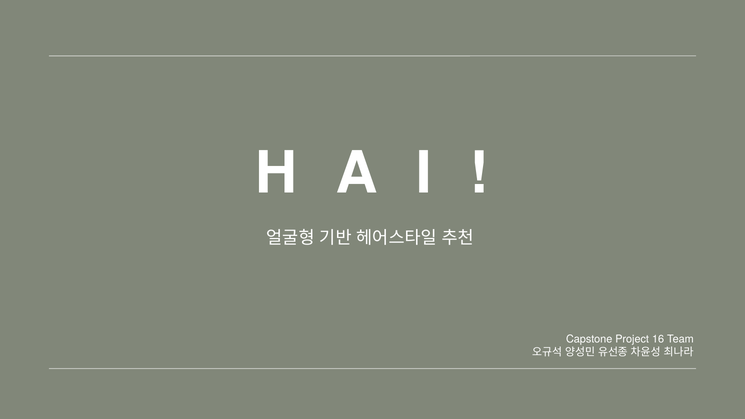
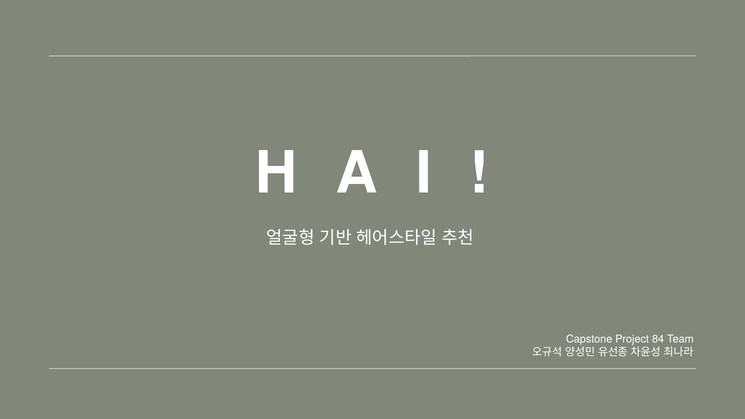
16: 16 -> 84
